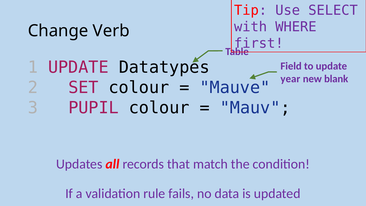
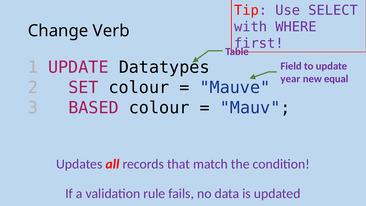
blank: blank -> equal
PUPIL: PUPIL -> BASED
